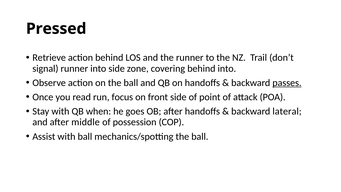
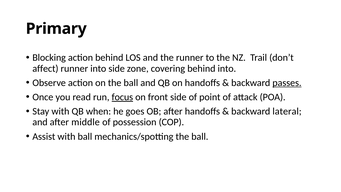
Pressed: Pressed -> Primary
Retrieve: Retrieve -> Blocking
signal: signal -> affect
focus underline: none -> present
